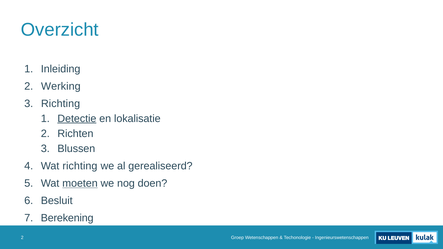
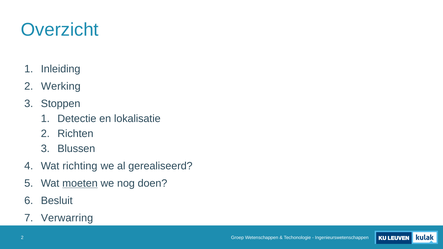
Richting at (61, 104): Richting -> Stoppen
Detectie underline: present -> none
Berekening: Berekening -> Verwarring
